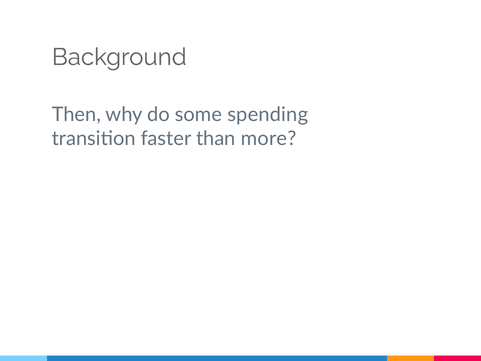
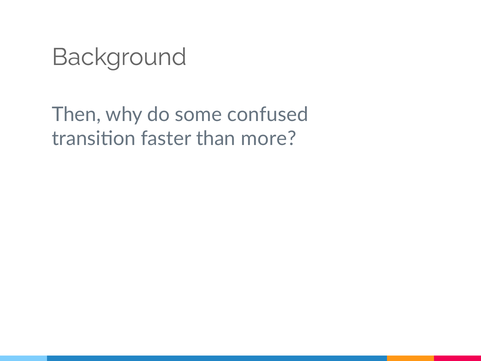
spending: spending -> confused
